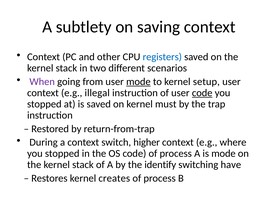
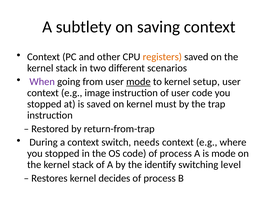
registers colour: blue -> orange
illegal: illegal -> image
code at (202, 93) underline: present -> none
higher: higher -> needs
have: have -> level
creates: creates -> decides
